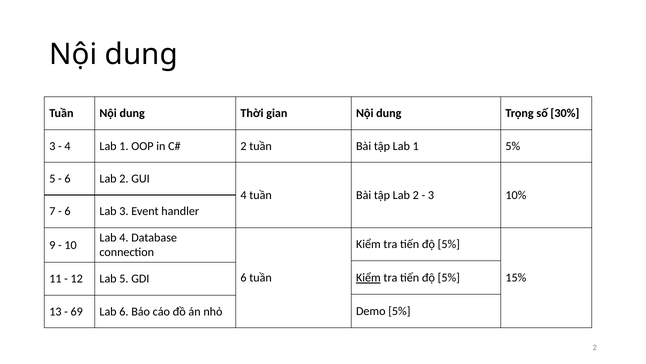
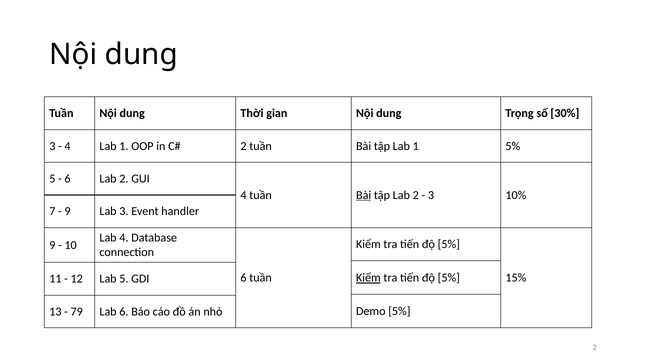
Bài at (364, 195) underline: none -> present
6 at (68, 211): 6 -> 9
69: 69 -> 79
